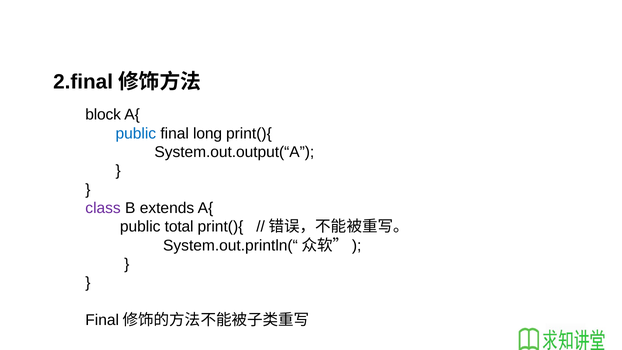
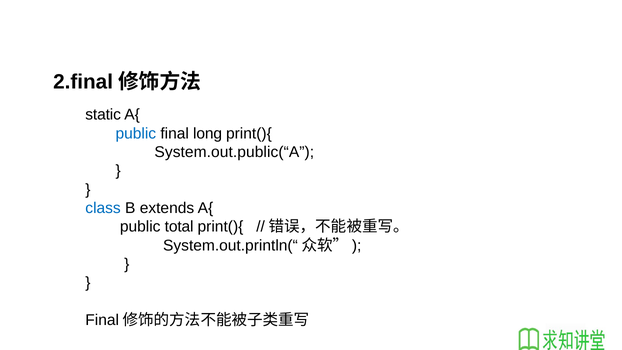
block: block -> static
System.out.output(“A: System.out.output(“A -> System.out.public(“A
class colour: purple -> blue
